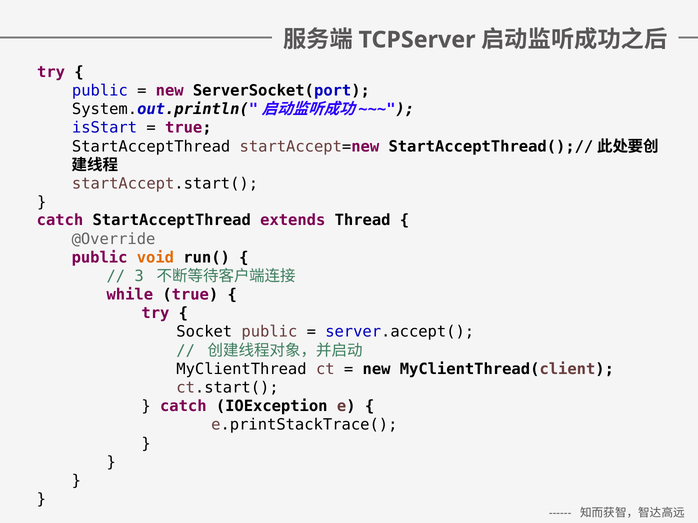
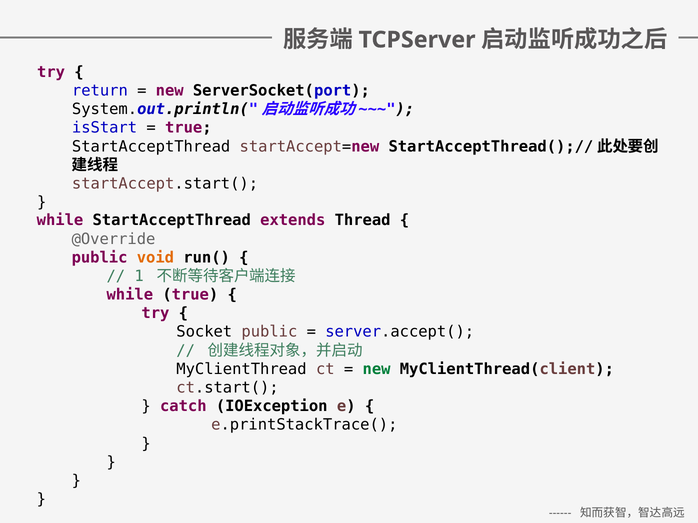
public at (100, 91): public -> return
catch at (60, 221): catch -> while
3: 3 -> 1
new at (377, 369) colour: black -> green
